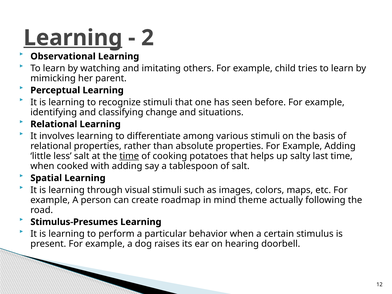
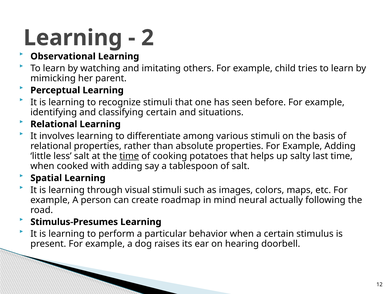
Learning at (73, 38) underline: present -> none
classifying change: change -> certain
theme: theme -> neural
